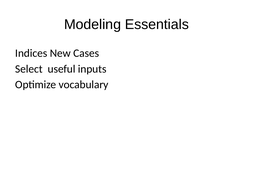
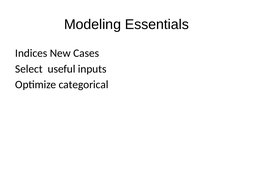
vocabulary: vocabulary -> categorical
